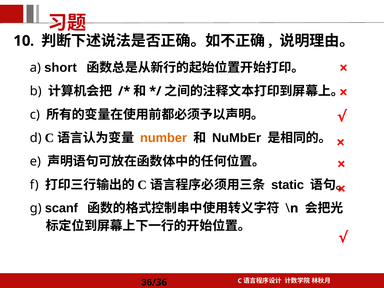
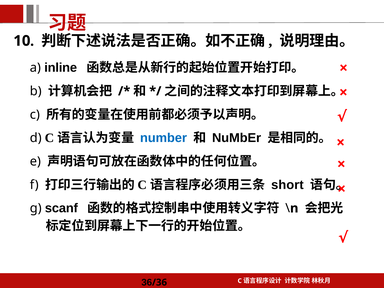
short: short -> inline
number at (163, 138) colour: orange -> blue
static: static -> short
